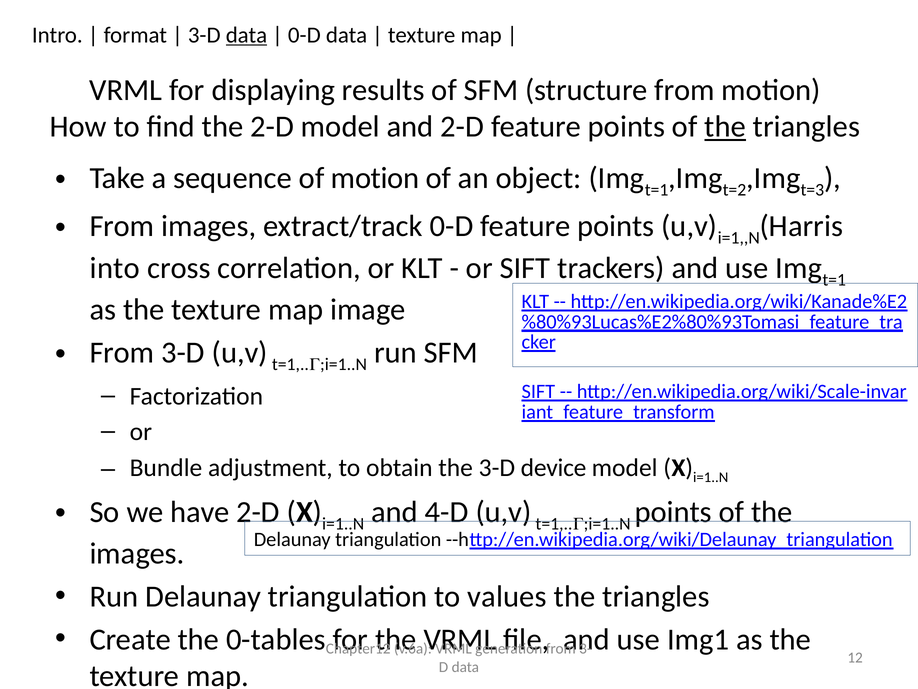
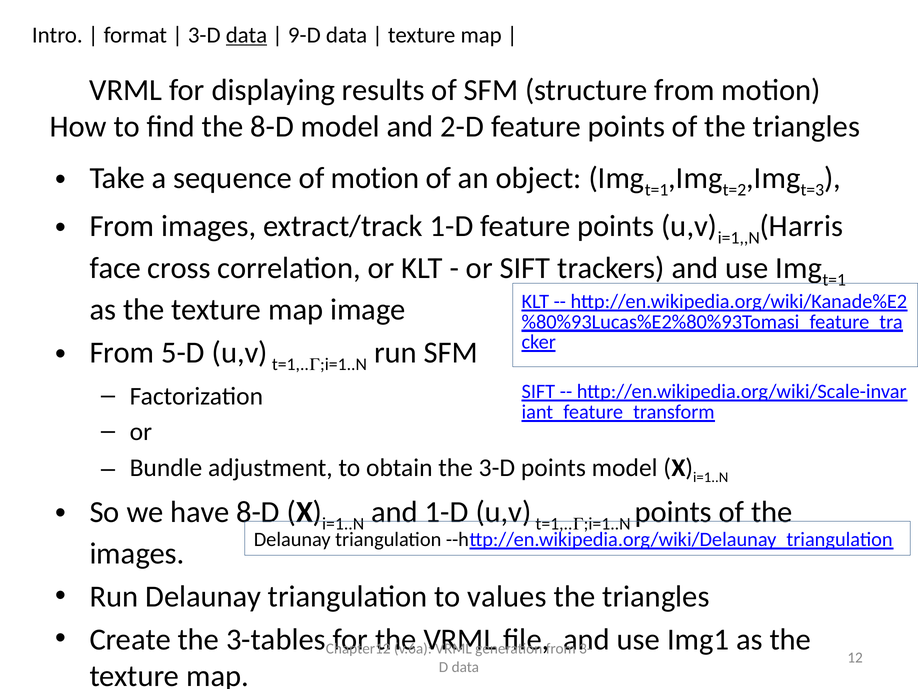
0-D at (304, 35): 0-D -> 9-D
the 2-D: 2-D -> 8-D
the at (725, 127) underline: present -> none
extract/track 0-D: 0-D -> 1-D
into: into -> face
From 3-D: 3-D -> 5-D
3-D device: device -> points
have 2-D: 2-D -> 8-D
and 4-D: 4-D -> 1-D
0-tables: 0-tables -> 3-tables
